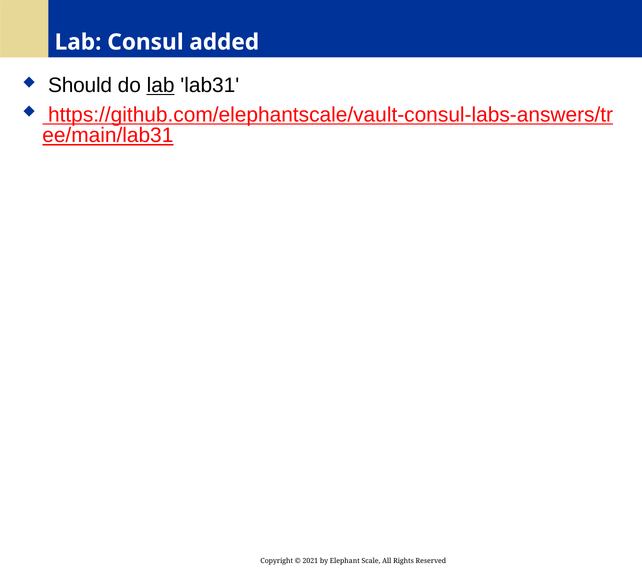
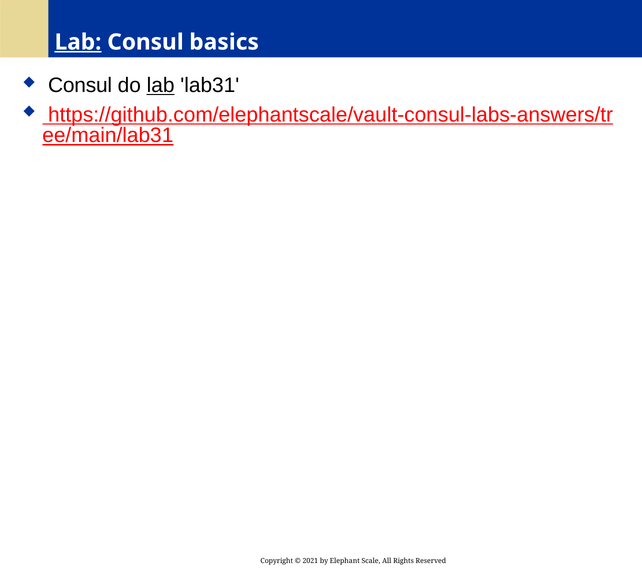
Lab at (78, 42) underline: none -> present
added: added -> basics
Should at (80, 85): Should -> Consul
